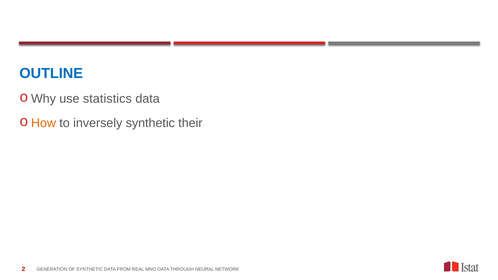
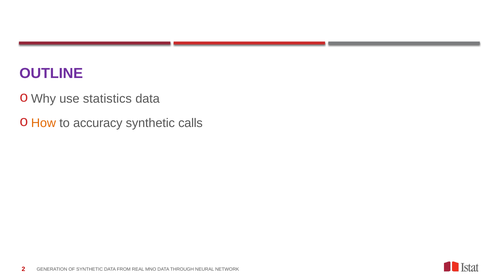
OUTLINE colour: blue -> purple
inversely: inversely -> accuracy
their: their -> calls
